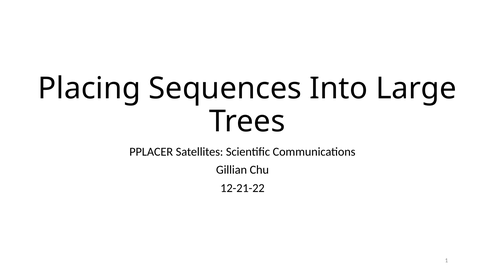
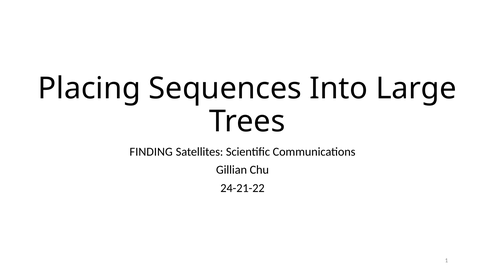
PPLACER: PPLACER -> FINDING
12-21-22: 12-21-22 -> 24-21-22
